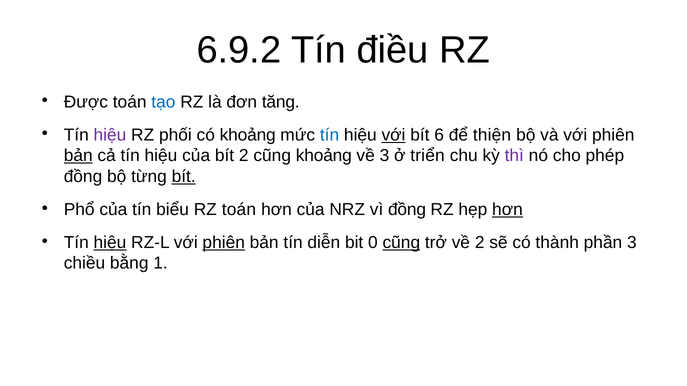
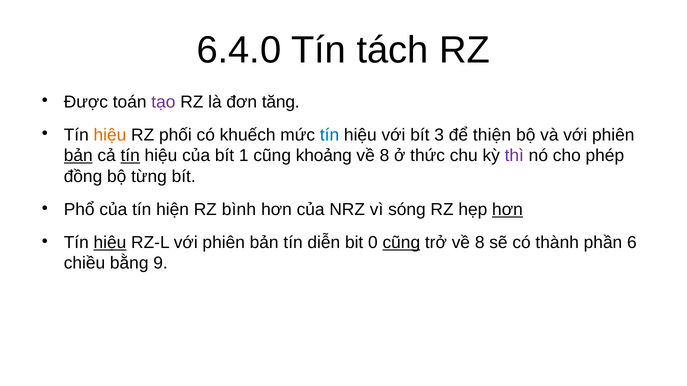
6.9.2: 6.9.2 -> 6.4.0
điều: điều -> tách
tạo colour: blue -> purple
hiệu at (110, 135) colour: purple -> orange
có khoảng: khoảng -> khuếch
với at (393, 135) underline: present -> none
6: 6 -> 3
tín at (130, 156) underline: none -> present
bít 2: 2 -> 1
3 at (384, 156): 3 -> 8
triển: triển -> thức
bít at (184, 177) underline: present -> none
biểu: biểu -> hiện
RZ toán: toán -> bình
vì đồng: đồng -> sóng
phiên at (224, 243) underline: present -> none
trở về 2: 2 -> 8
phần 3: 3 -> 6
1: 1 -> 9
